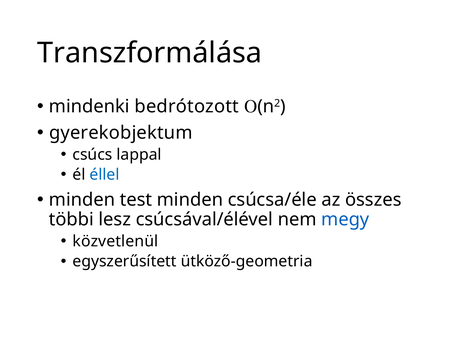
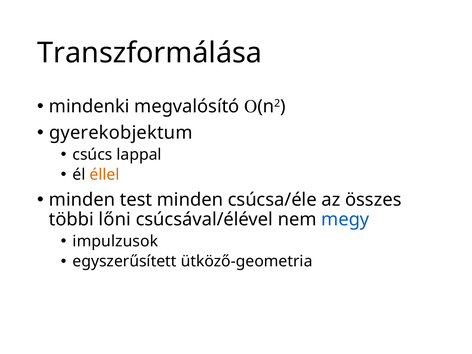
bedrótozott: bedrótozott -> megvalósító
éllel colour: blue -> orange
lesz: lesz -> lőni
közvetlenül: közvetlenül -> impulzusok
